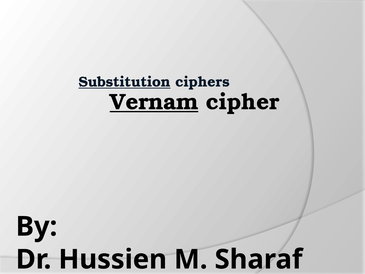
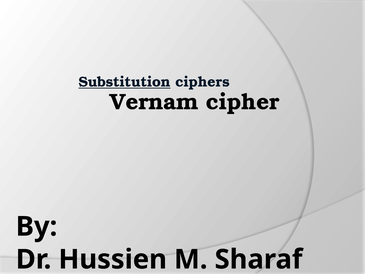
Vernam underline: present -> none
